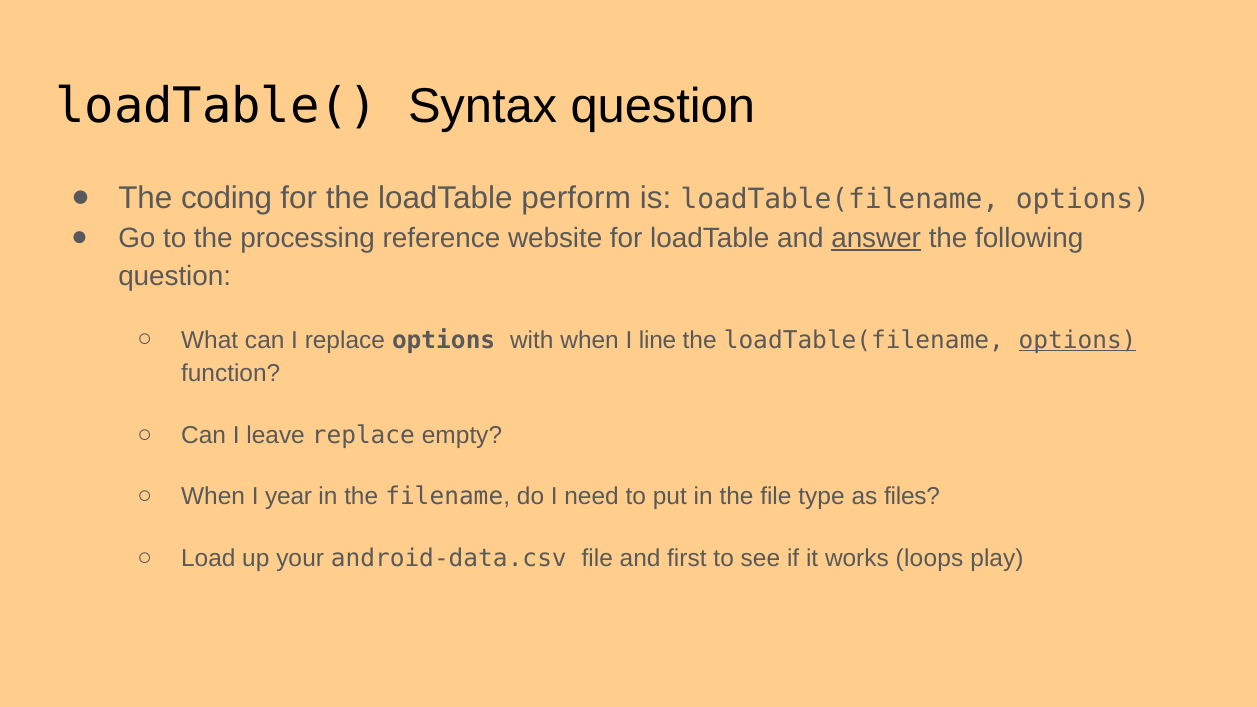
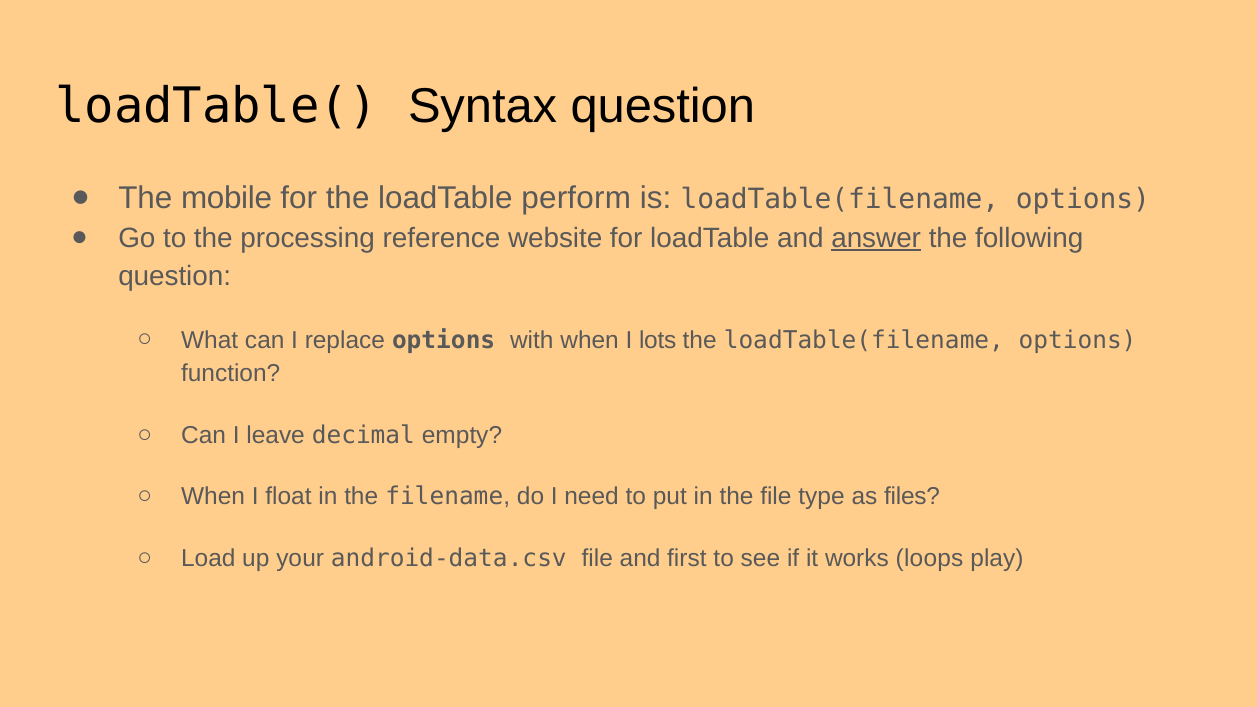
coding: coding -> mobile
line: line -> lots
options at (1078, 340) underline: present -> none
leave replace: replace -> decimal
year: year -> float
